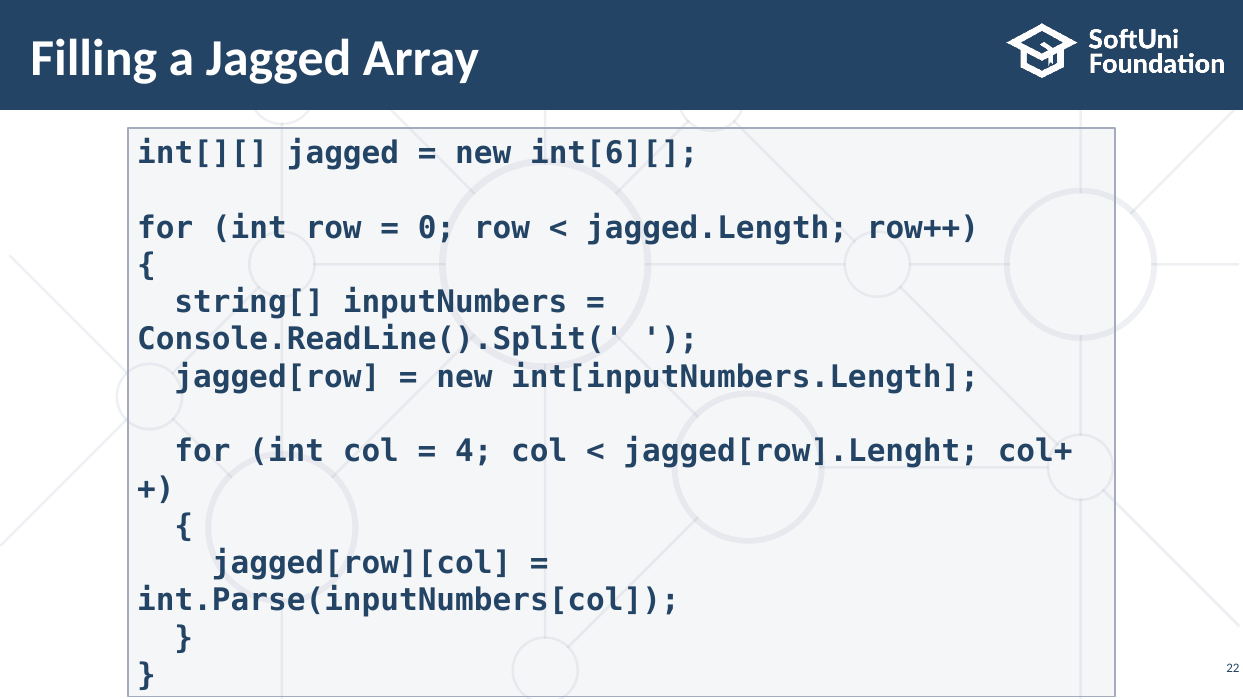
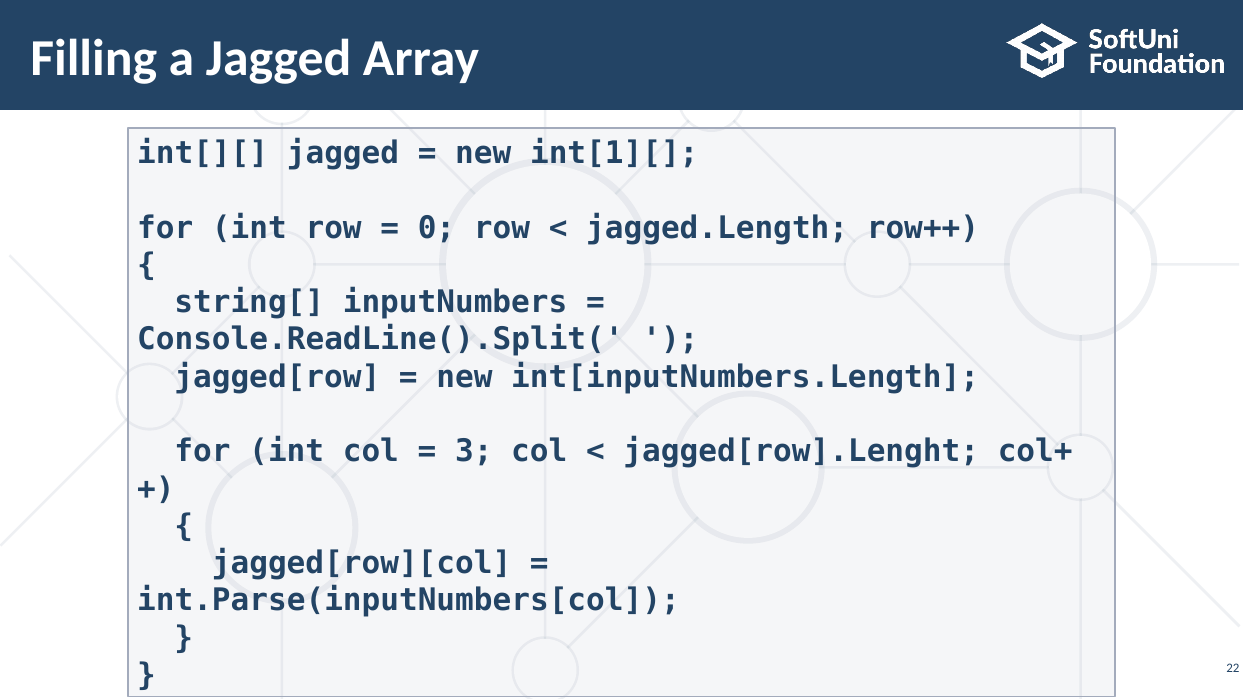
int[6][: int[6][ -> int[1][
4: 4 -> 3
